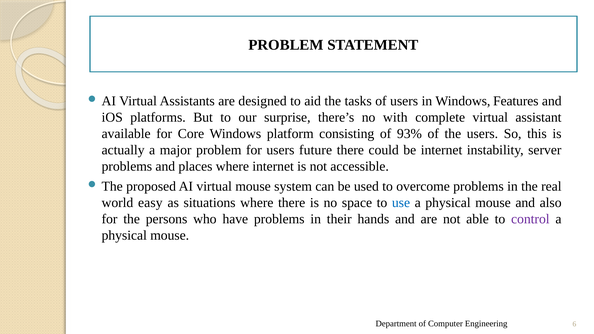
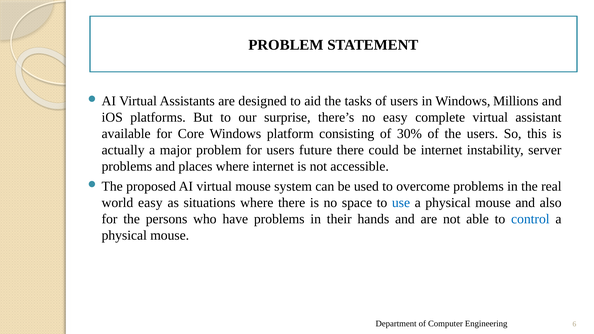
Features: Features -> Millions
no with: with -> easy
93%: 93% -> 30%
control colour: purple -> blue
